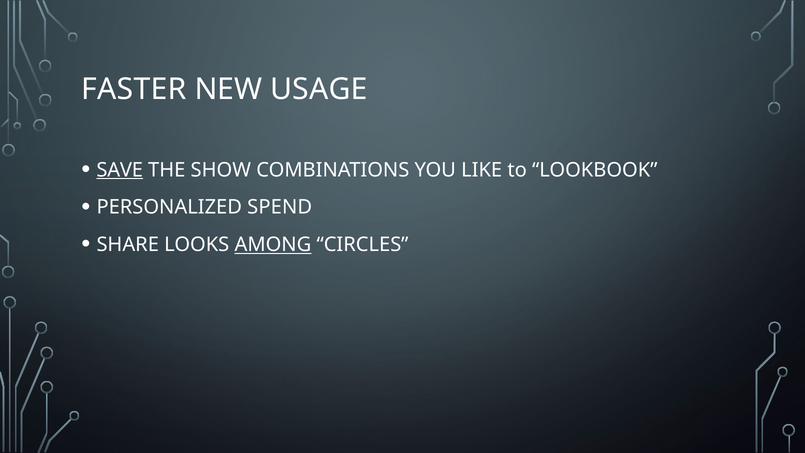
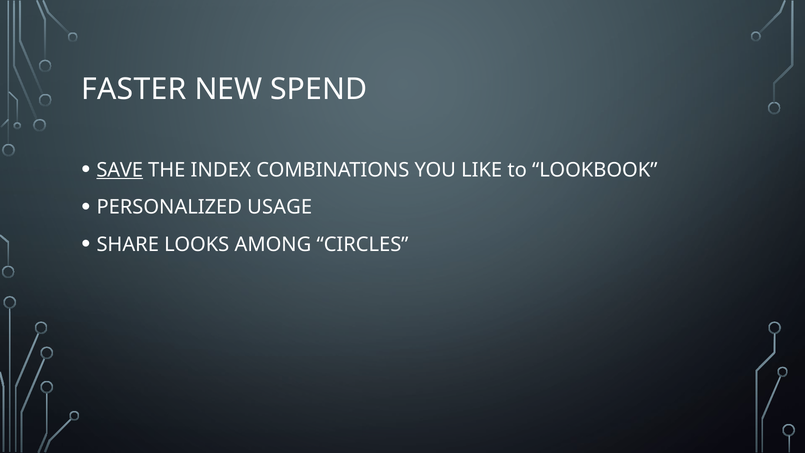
USAGE: USAGE -> SPEND
SHOW: SHOW -> INDEX
SPEND: SPEND -> USAGE
AMONG underline: present -> none
